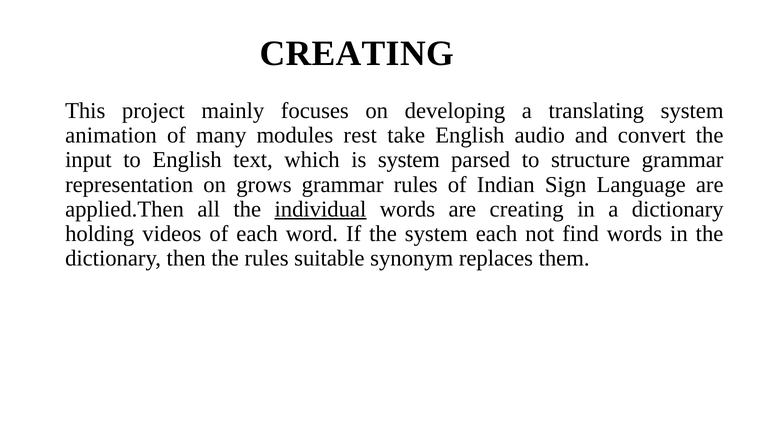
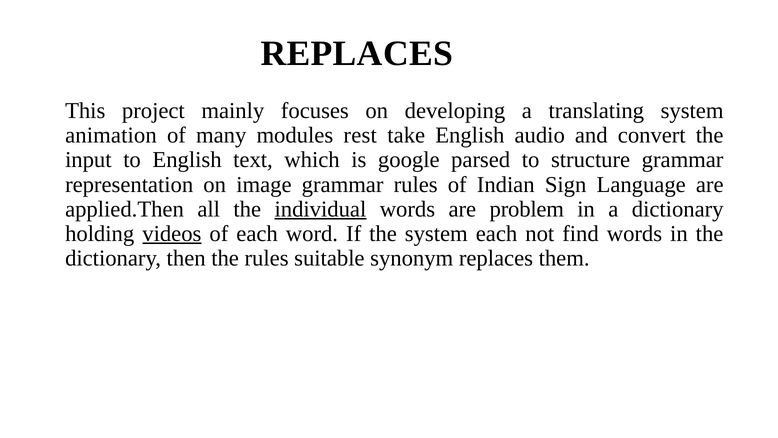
CREATING at (357, 53): CREATING -> REPLACES
is system: system -> google
grows: grows -> image
are creating: creating -> problem
videos underline: none -> present
